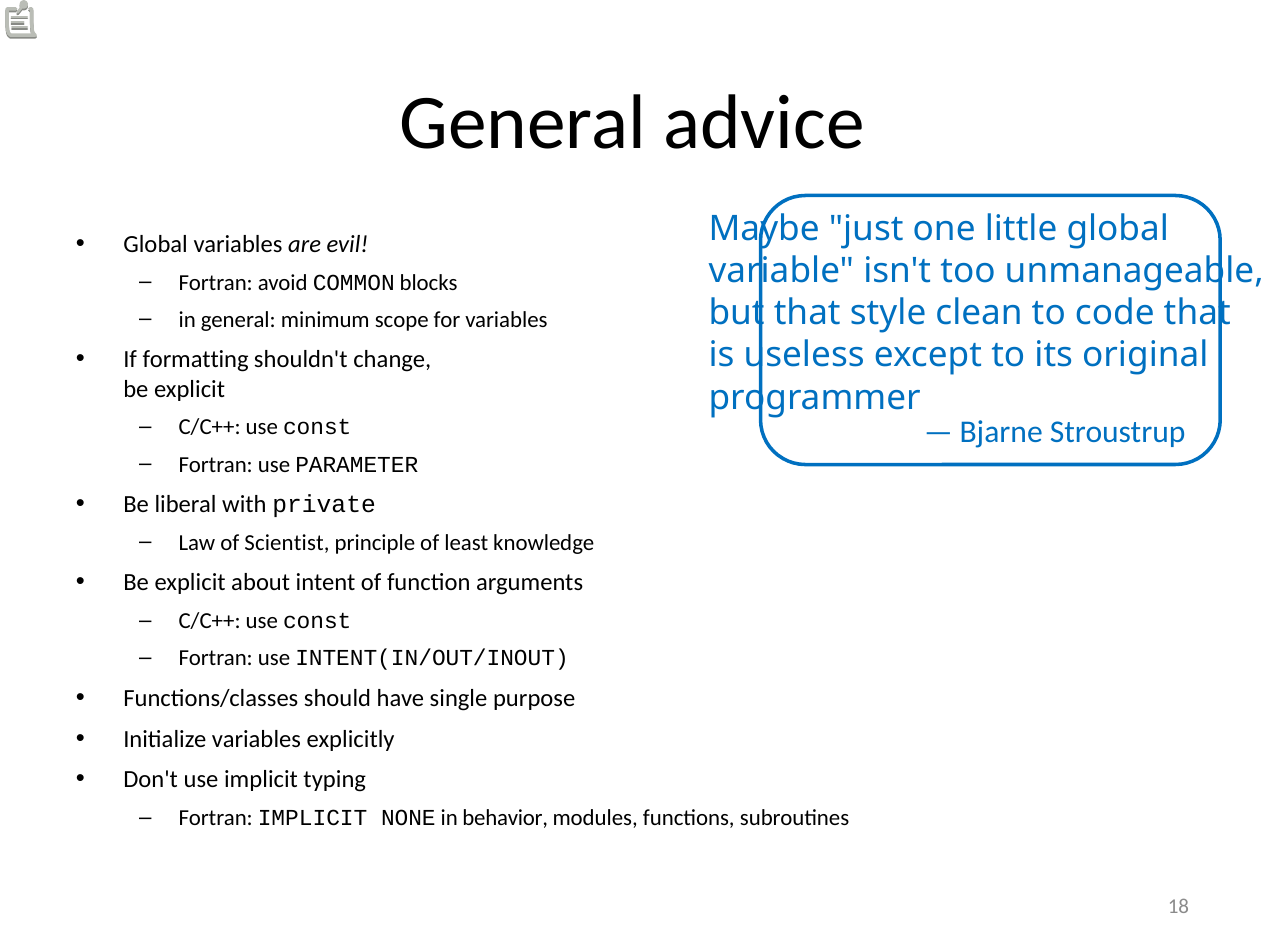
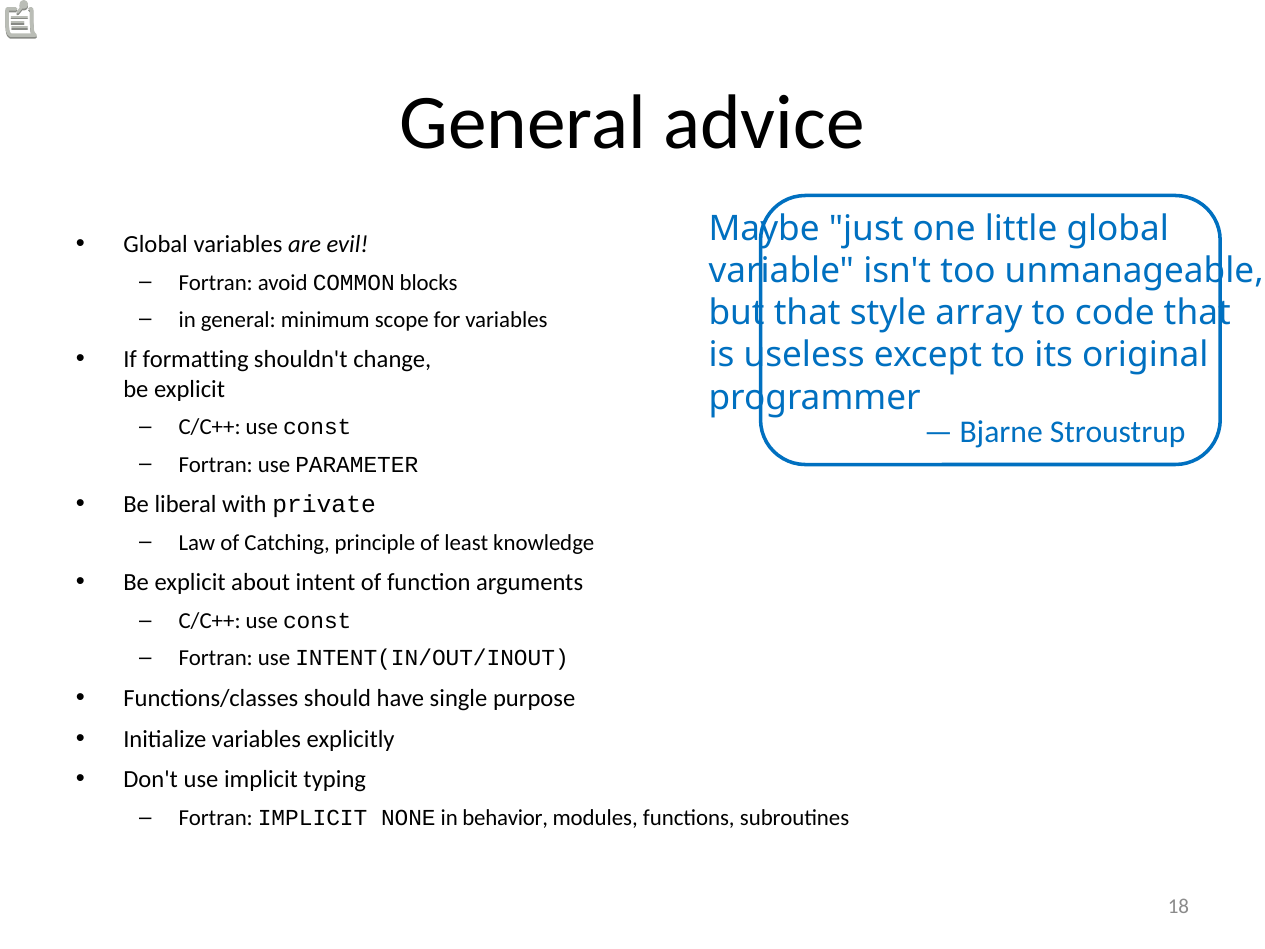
clean: clean -> array
Scientist: Scientist -> Catching
